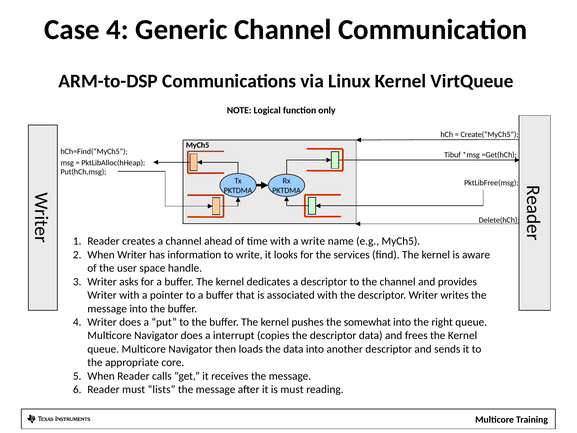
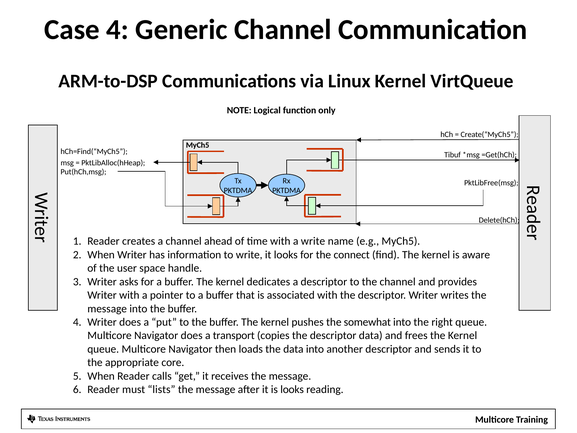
services: services -> connect
interrupt: interrupt -> transport
is must: must -> looks
